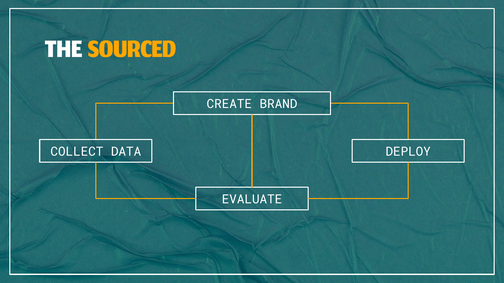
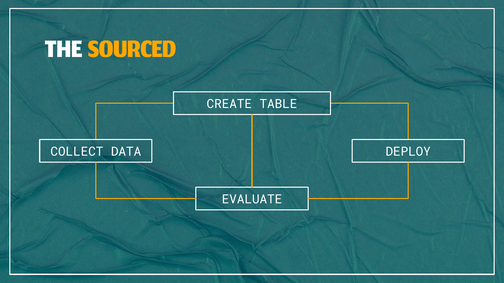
BRAND: BRAND -> TABLE
